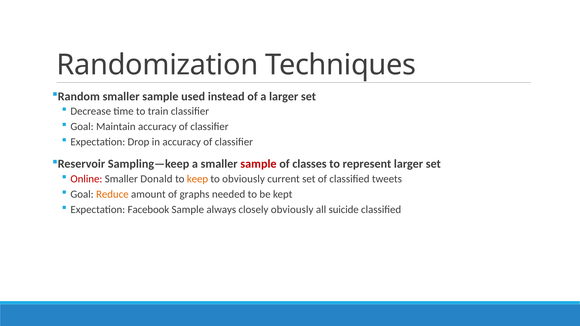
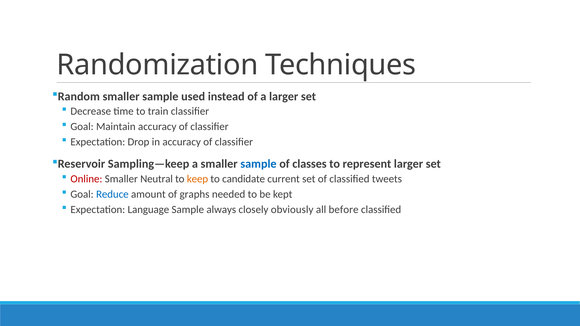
sample at (258, 164) colour: red -> blue
Donald: Donald -> Neutral
to obviously: obviously -> candidate
Reduce colour: orange -> blue
Facebook: Facebook -> Language
suicide: suicide -> before
